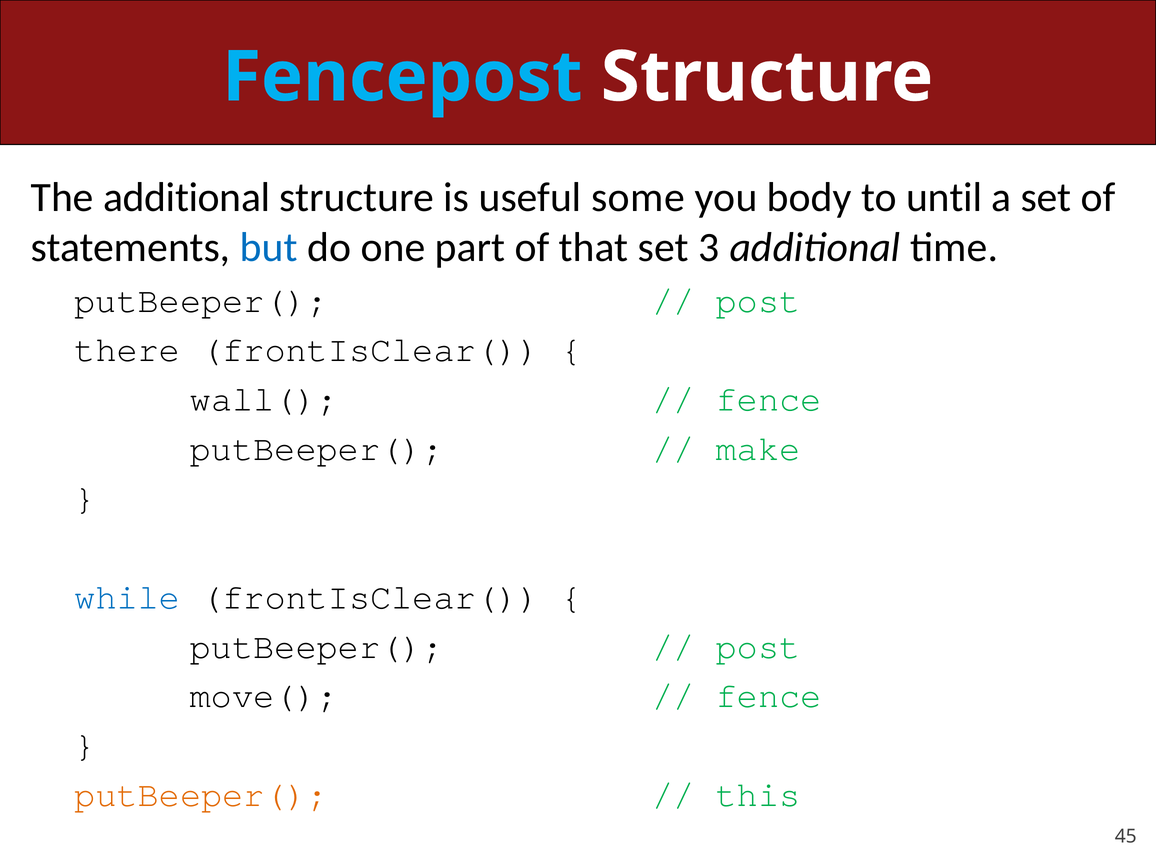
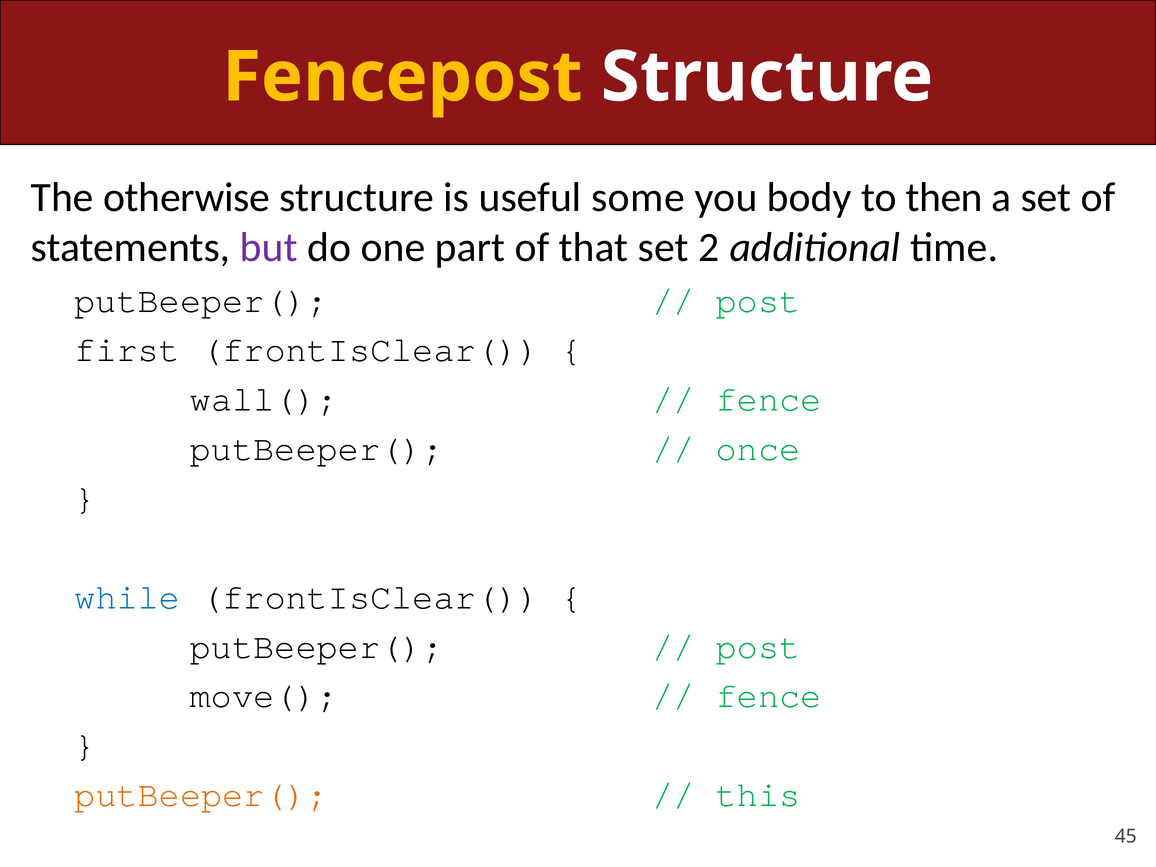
Fencepost colour: light blue -> yellow
The additional: additional -> otherwise
until: until -> then
but colour: blue -> purple
3: 3 -> 2
there: there -> first
make: make -> once
